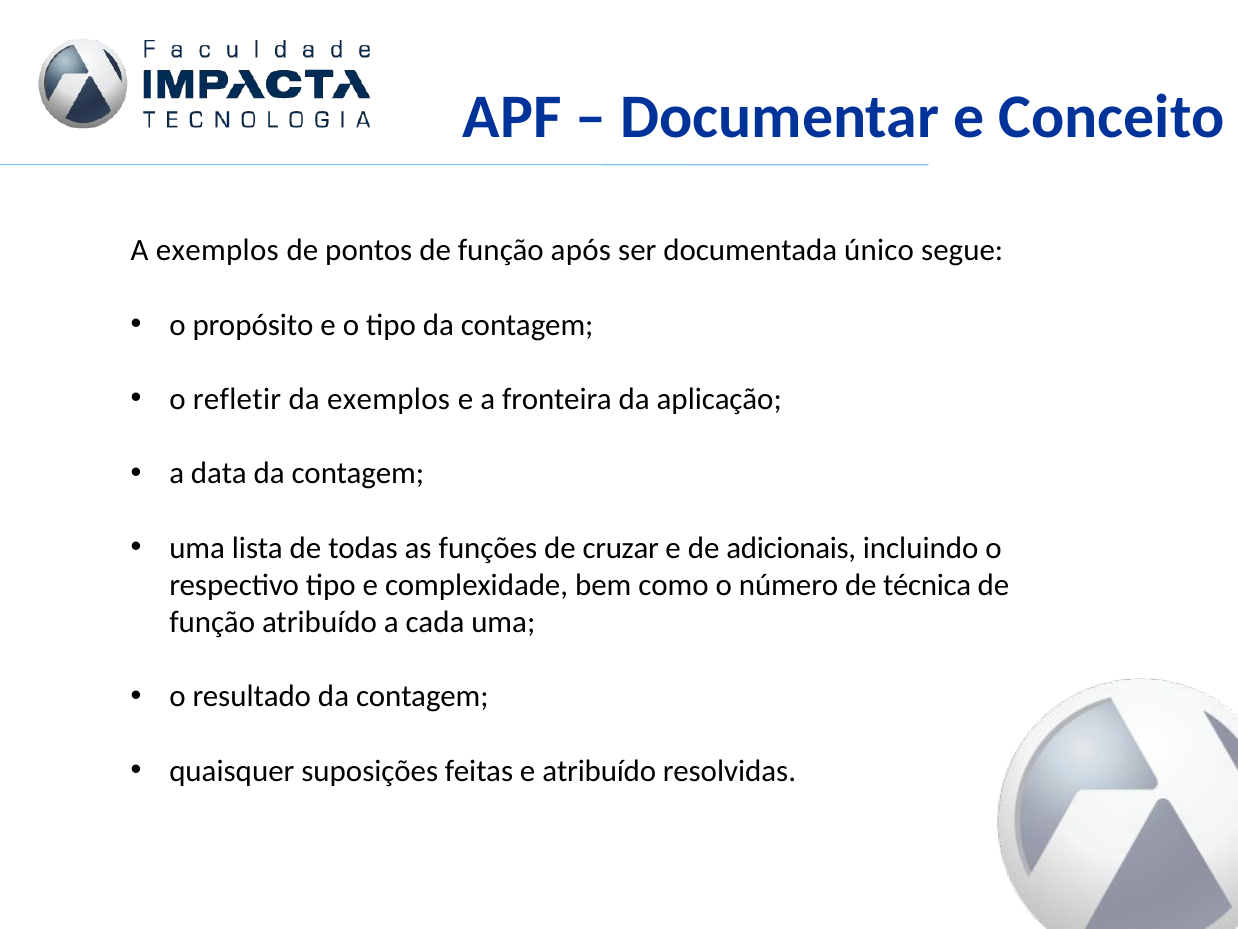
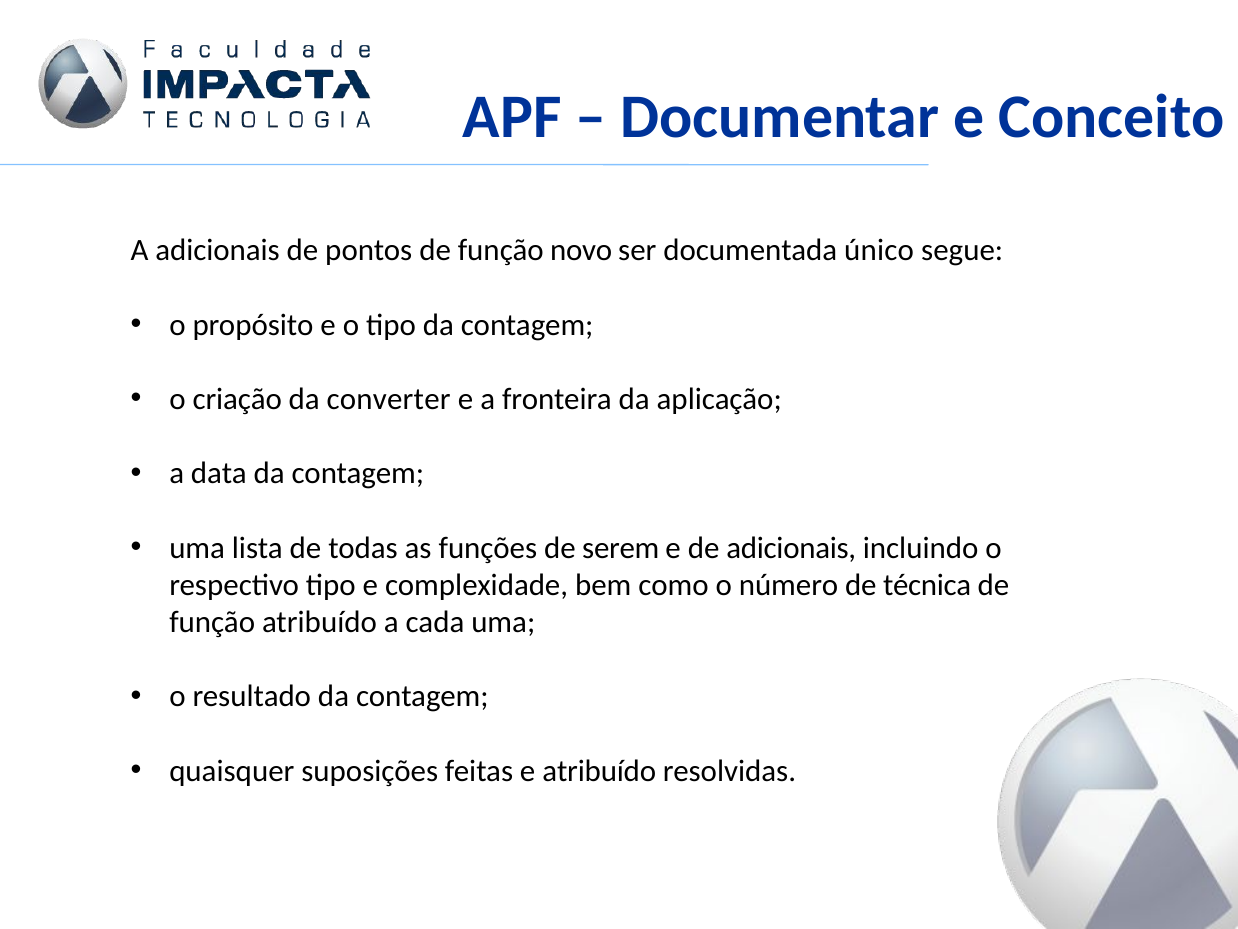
A exemplos: exemplos -> adicionais
após: após -> novo
refletir: refletir -> criação
da exemplos: exemplos -> converter
cruzar: cruzar -> serem
